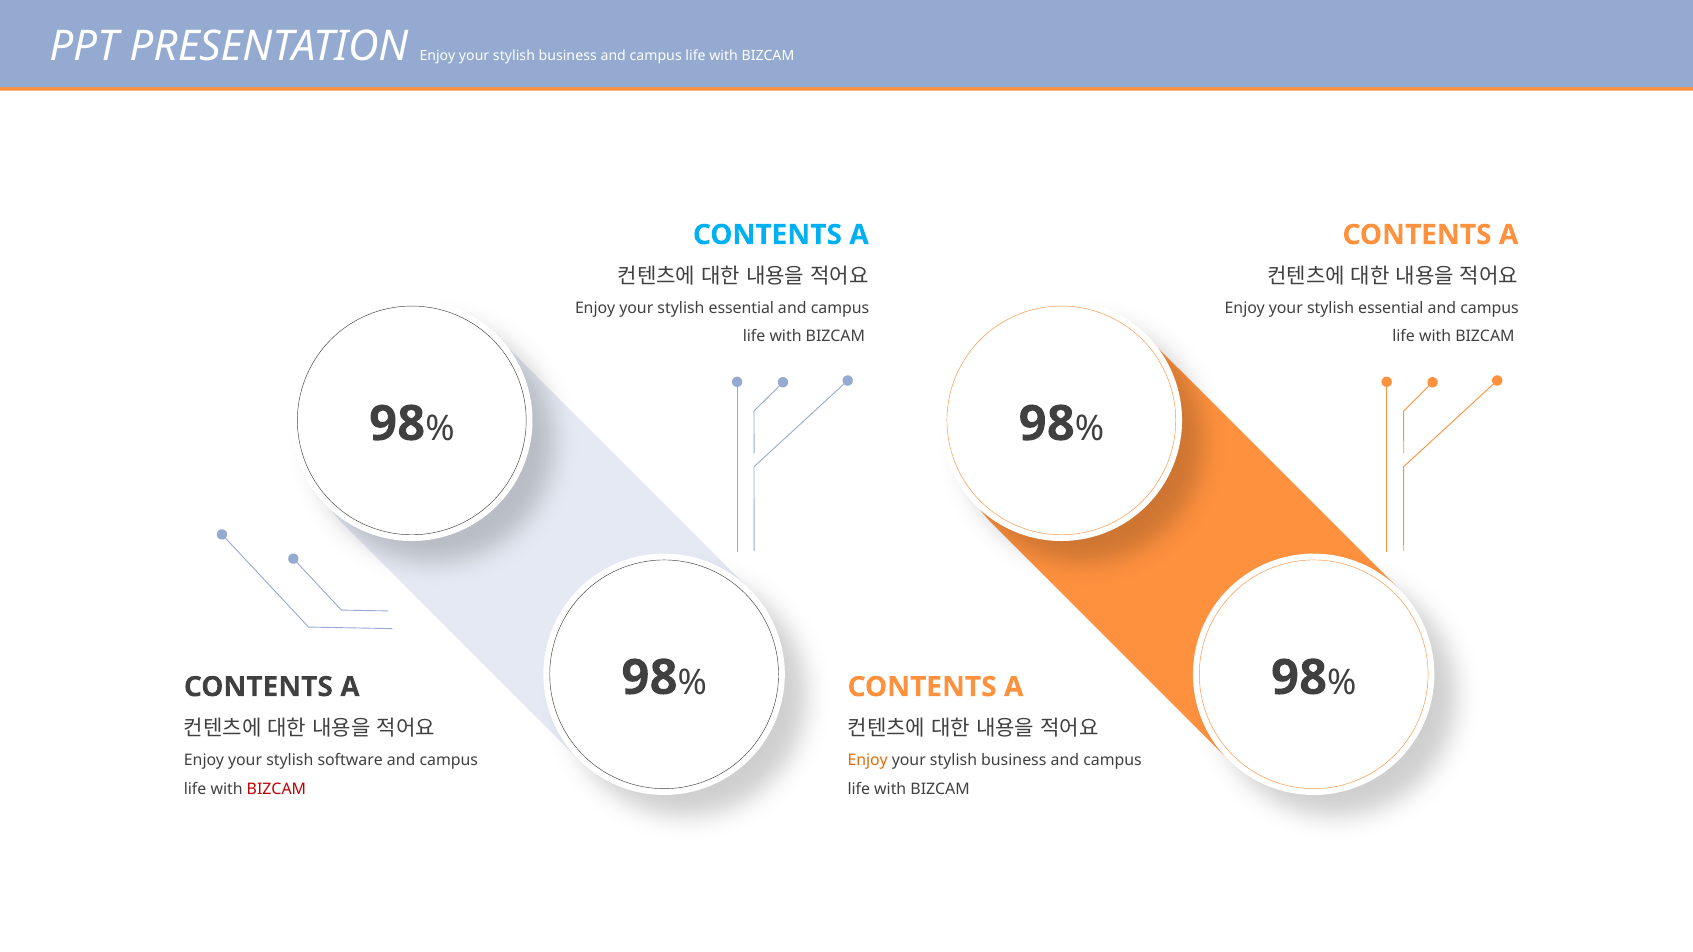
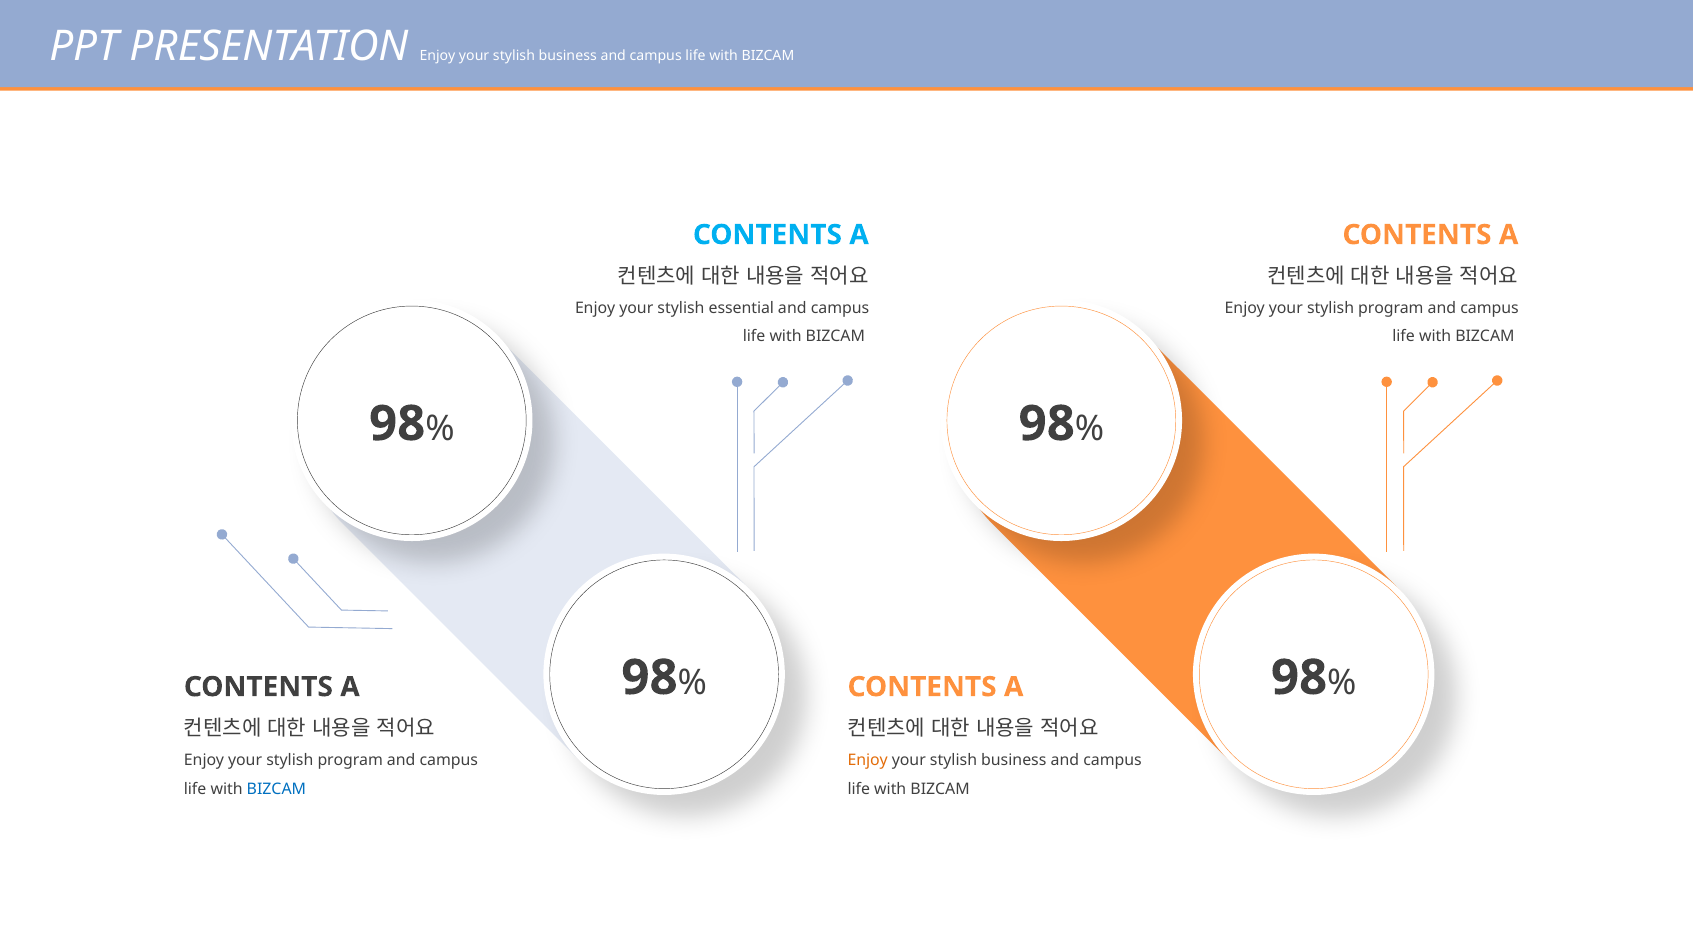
essential at (1391, 308): essential -> program
software at (350, 760): software -> program
BIZCAM at (276, 789) colour: red -> blue
